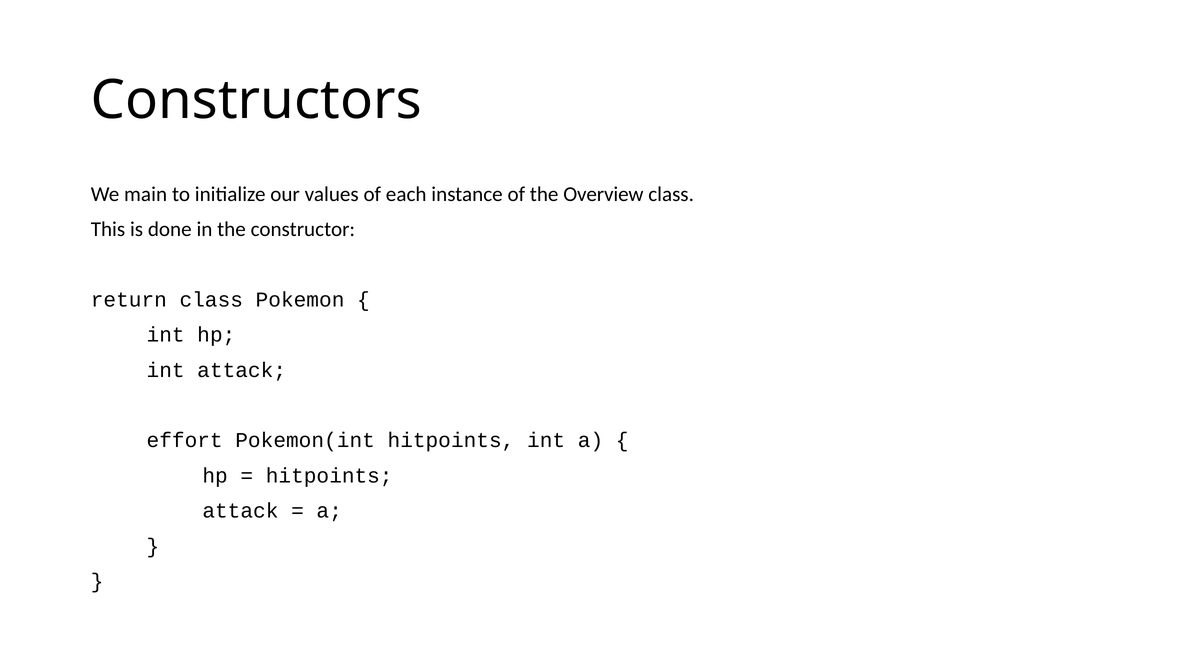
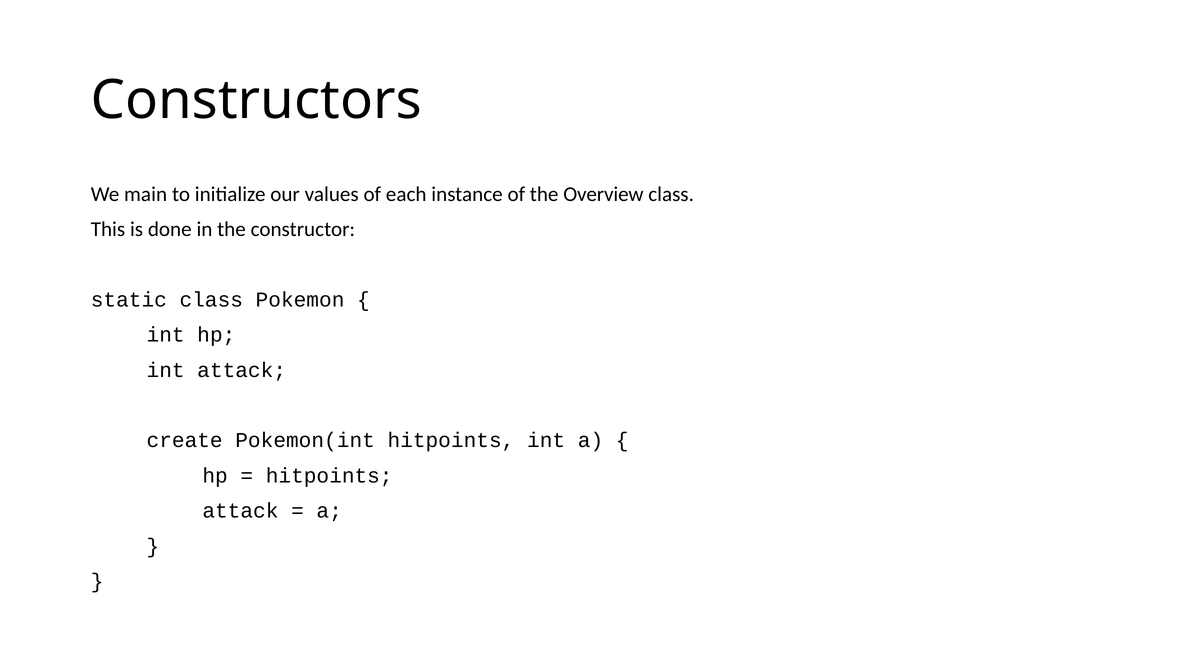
return: return -> static
effort: effort -> create
